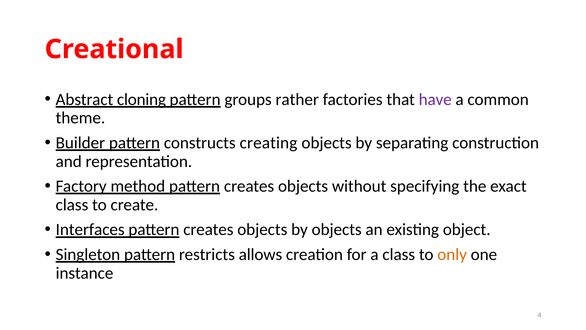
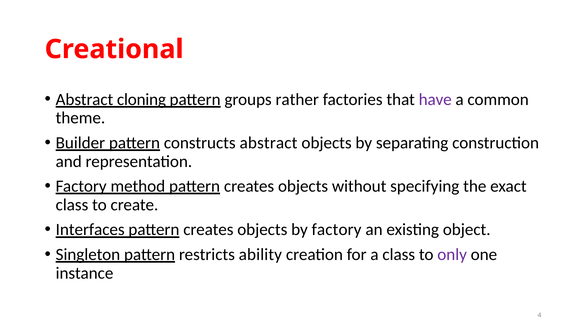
constructs creating: creating -> abstract
by objects: objects -> factory
allows: allows -> ability
only colour: orange -> purple
